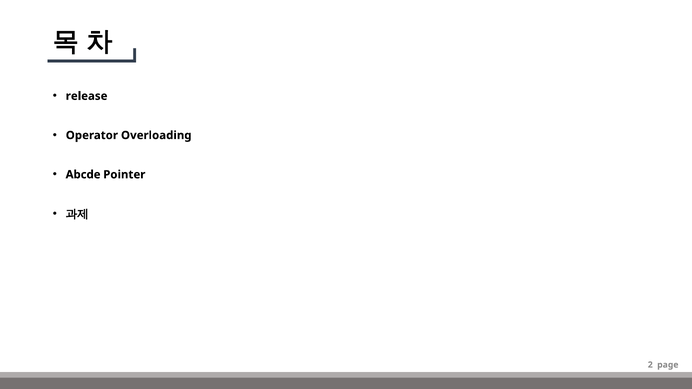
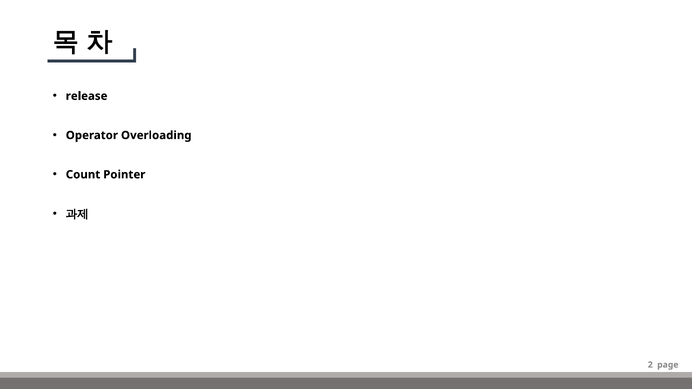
Abcde: Abcde -> Count
